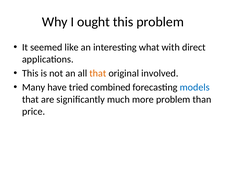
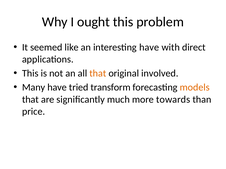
interesting what: what -> have
combined: combined -> transform
models colour: blue -> orange
more problem: problem -> towards
